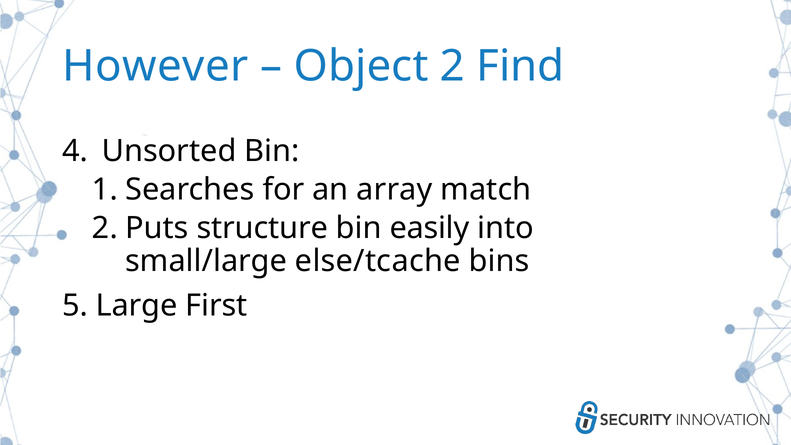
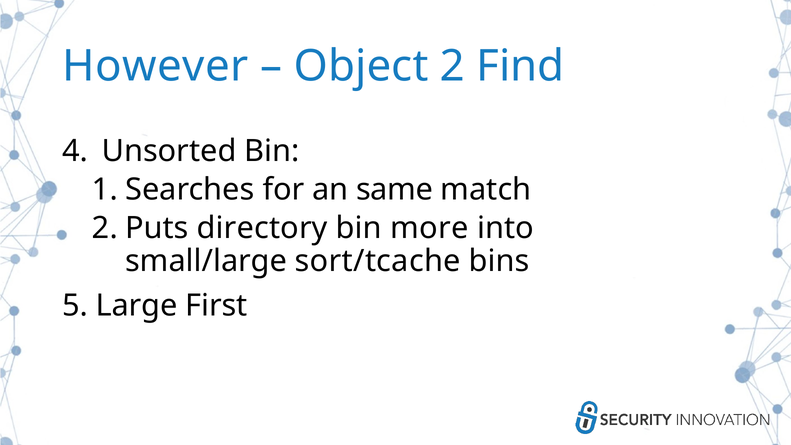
array: array -> same
structure: structure -> directory
easily: easily -> more
else/tcache: else/tcache -> sort/tcache
